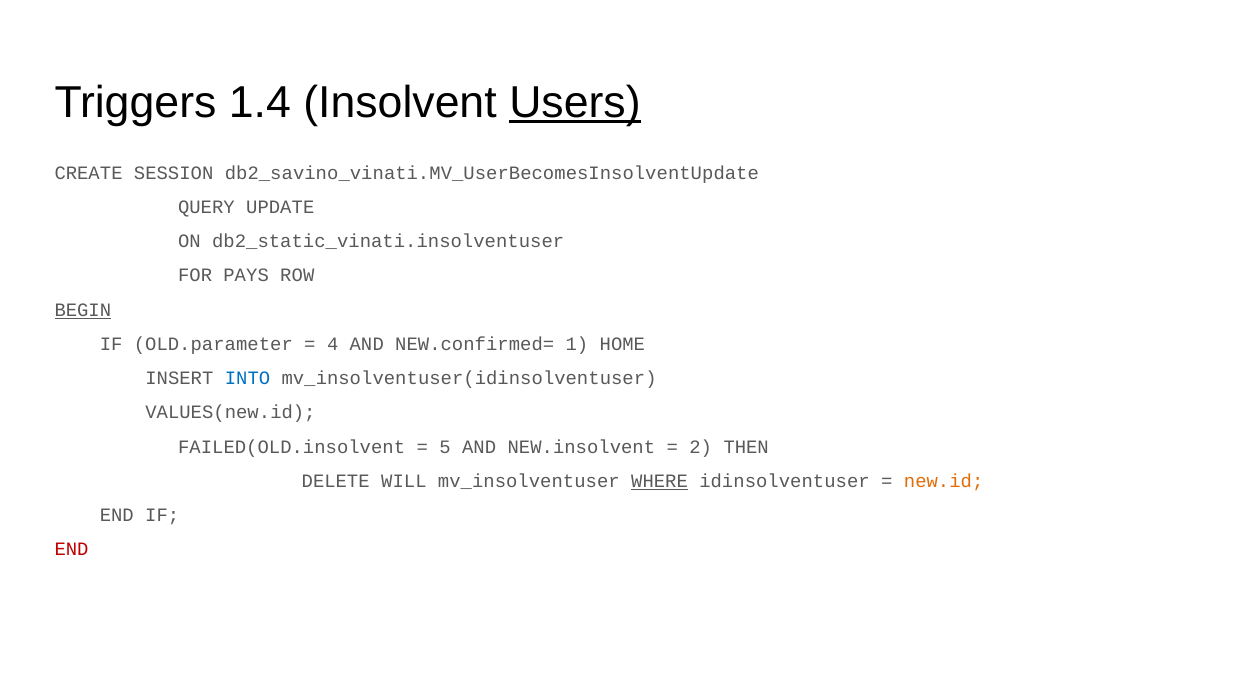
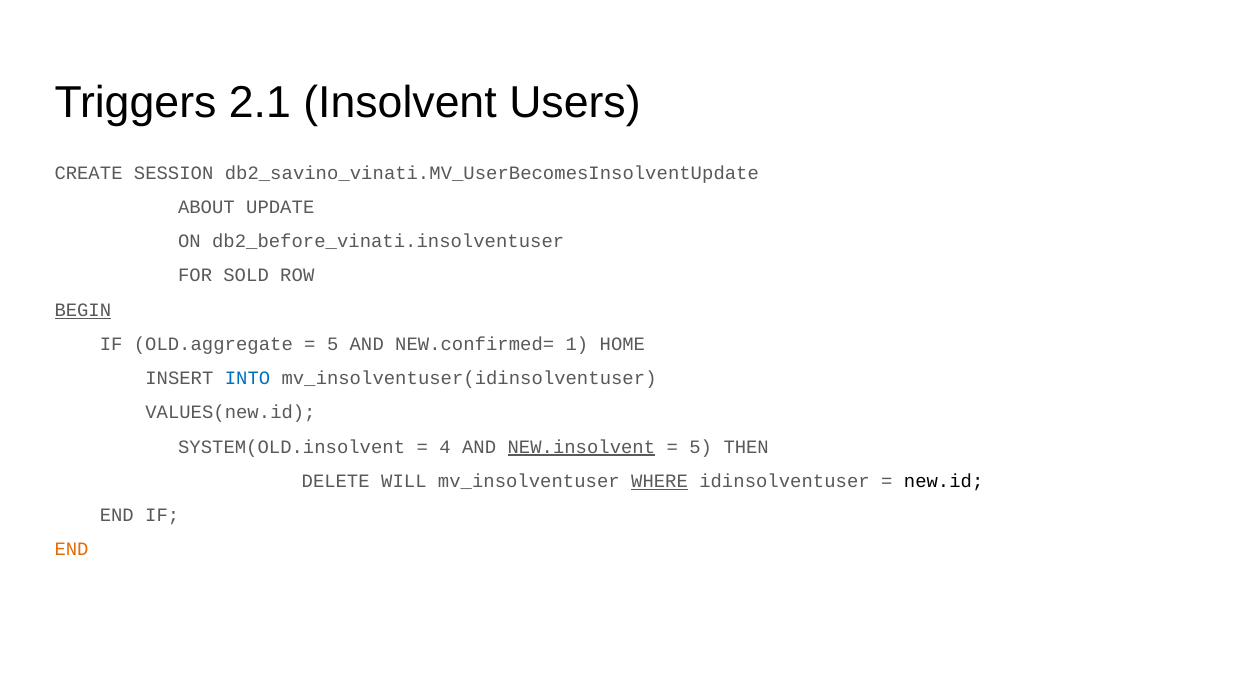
1.4: 1.4 -> 2.1
Users underline: present -> none
QUERY: QUERY -> ABOUT
db2_static_vinati.insolventuser: db2_static_vinati.insolventuser -> db2_before_vinati.insolventuser
PAYS: PAYS -> SOLD
OLD.parameter: OLD.parameter -> OLD.aggregate
4 at (333, 344): 4 -> 5
FAILED(OLD.insolvent: FAILED(OLD.insolvent -> SYSTEM(OLD.insolvent
5: 5 -> 4
NEW.insolvent underline: none -> present
2 at (701, 446): 2 -> 5
new.id colour: orange -> black
END at (71, 549) colour: red -> orange
